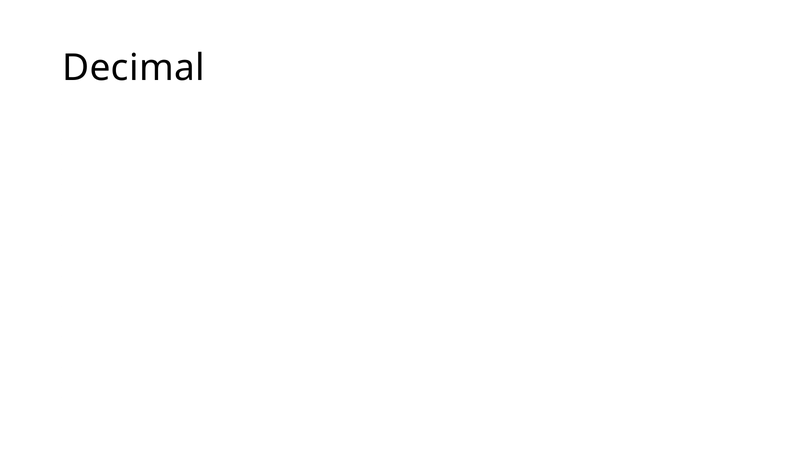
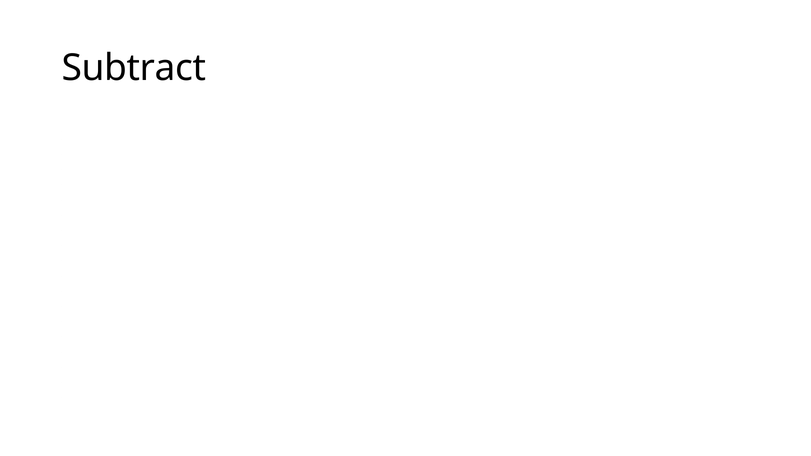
Decimal: Decimal -> Subtract
